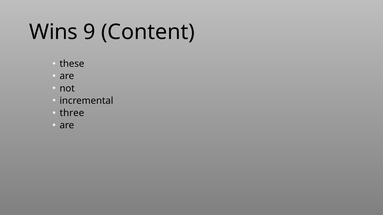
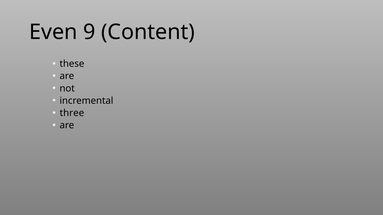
Wins: Wins -> Even
